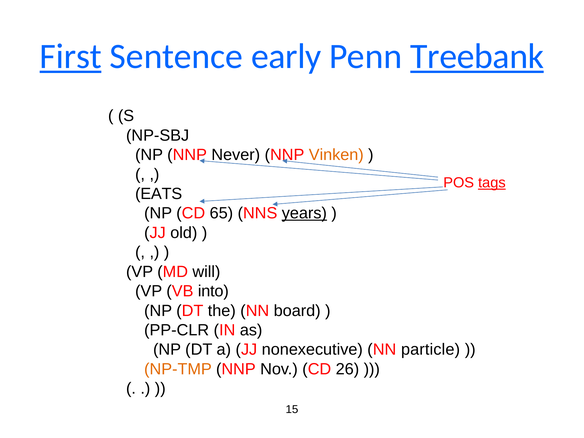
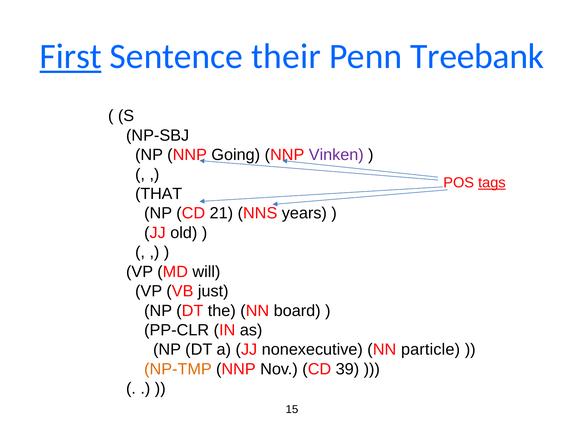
early: early -> their
Treebank underline: present -> none
Never: Never -> Going
Vinken colour: orange -> purple
EATS: EATS -> THAT
65: 65 -> 21
years underline: present -> none
into: into -> just
26: 26 -> 39
